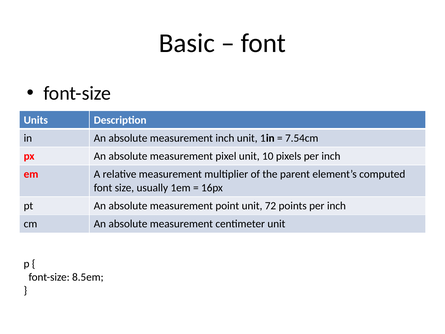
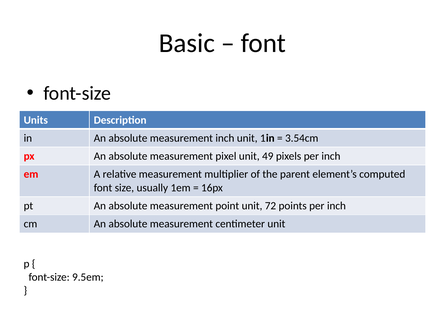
7.54cm: 7.54cm -> 3.54cm
10: 10 -> 49
8.5em: 8.5em -> 9.5em
